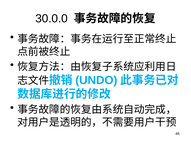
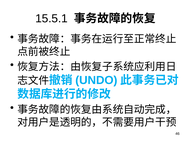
30.0.0: 30.0.0 -> 15.5.1
